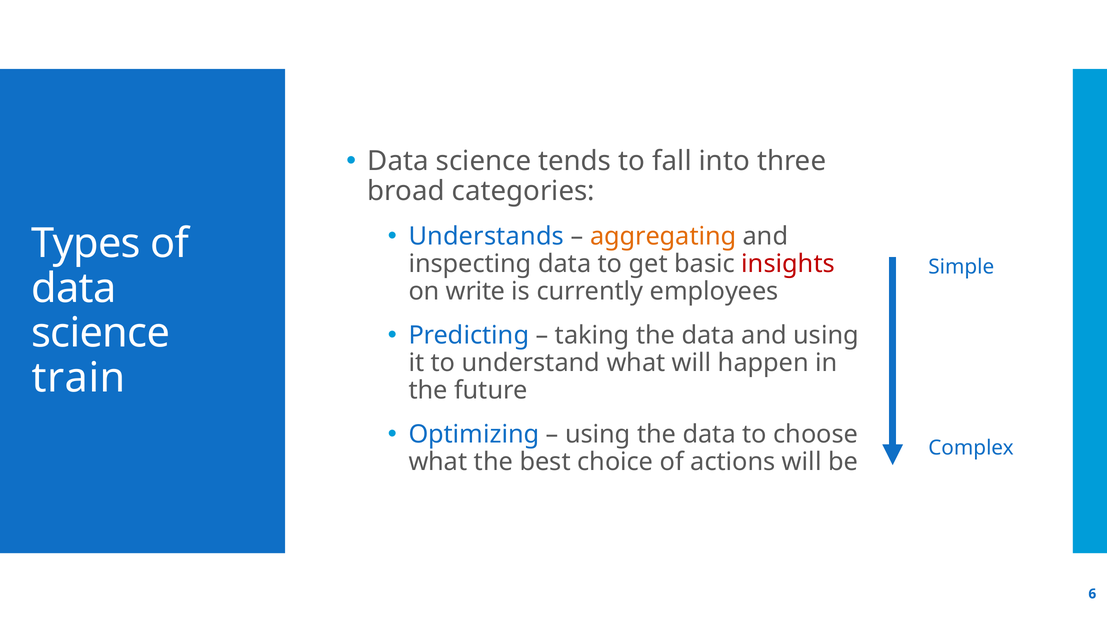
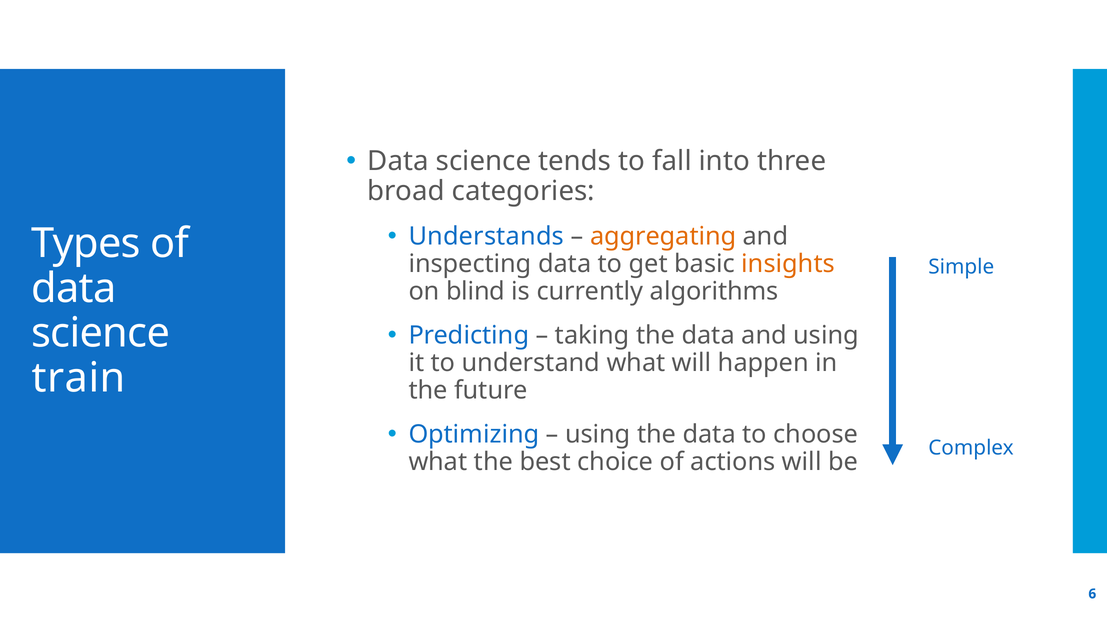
insights colour: red -> orange
write: write -> blind
employees: employees -> algorithms
